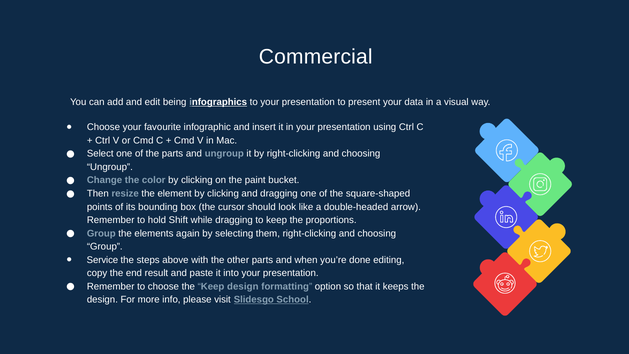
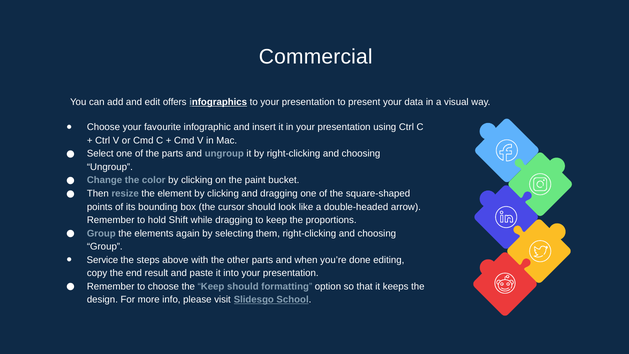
being: being -> offers
Keep design: design -> should
